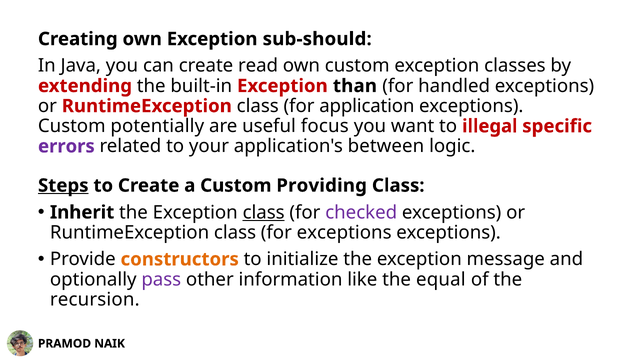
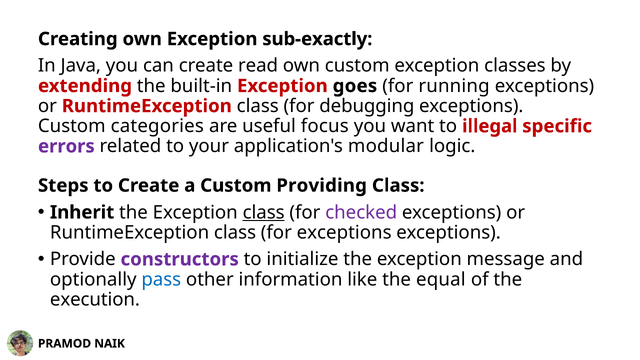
sub-should: sub-should -> sub-exactly
than: than -> goes
handled: handled -> running
application: application -> debugging
potentially: potentially -> categories
between: between -> modular
Steps underline: present -> none
constructors colour: orange -> purple
pass colour: purple -> blue
recursion: recursion -> execution
